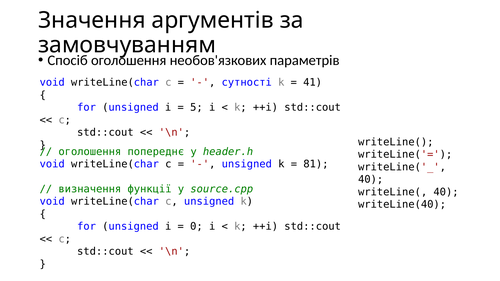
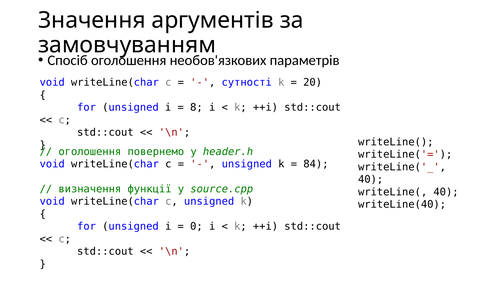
41: 41 -> 20
5: 5 -> 8
попереднє: попереднє -> повернемо
81: 81 -> 84
